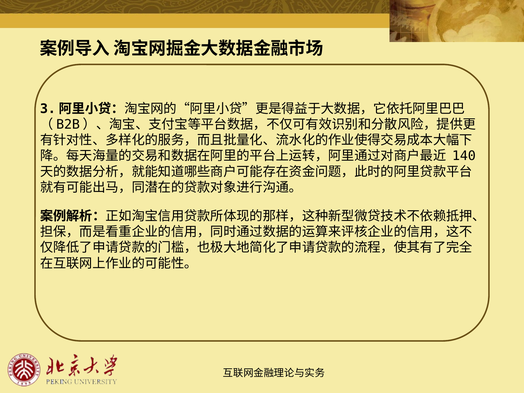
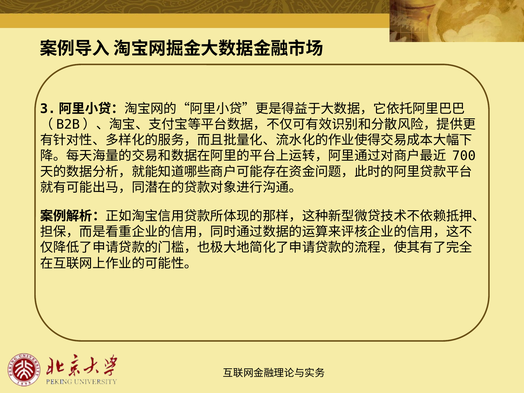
140: 140 -> 700
